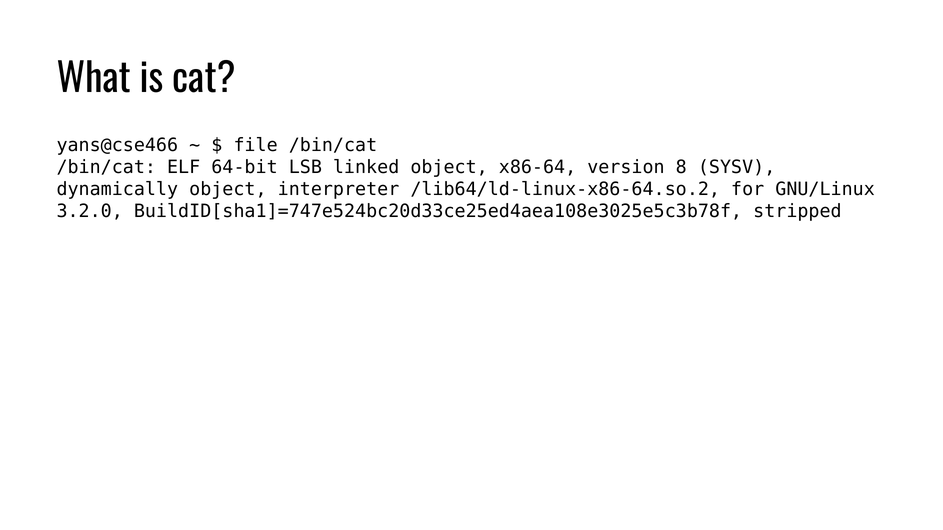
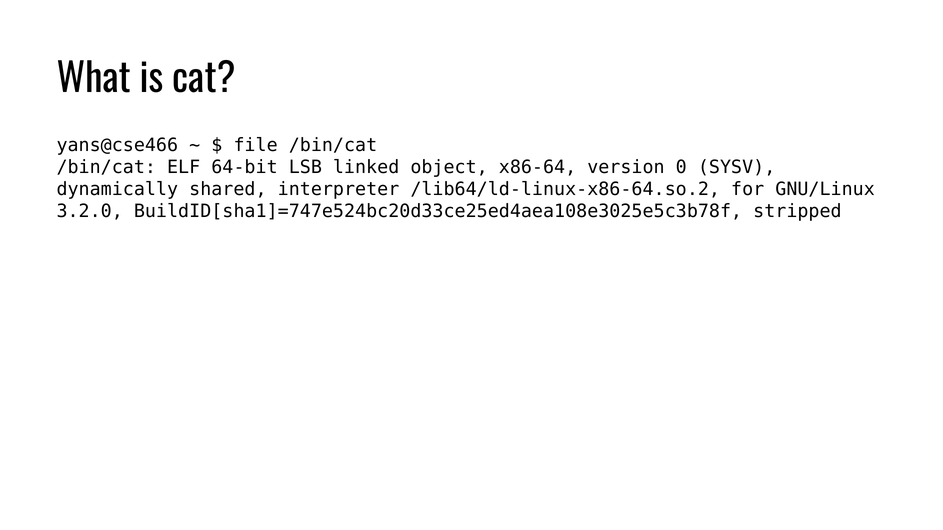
8: 8 -> 0
dynamically object: object -> shared
